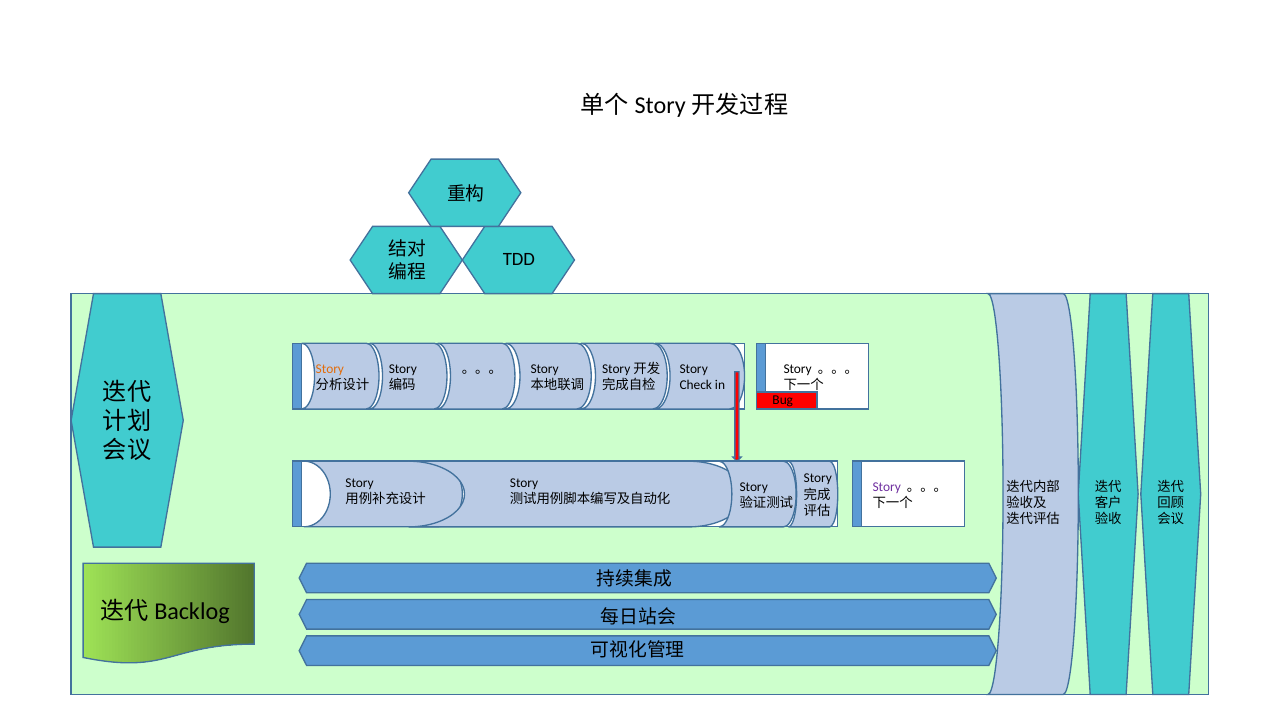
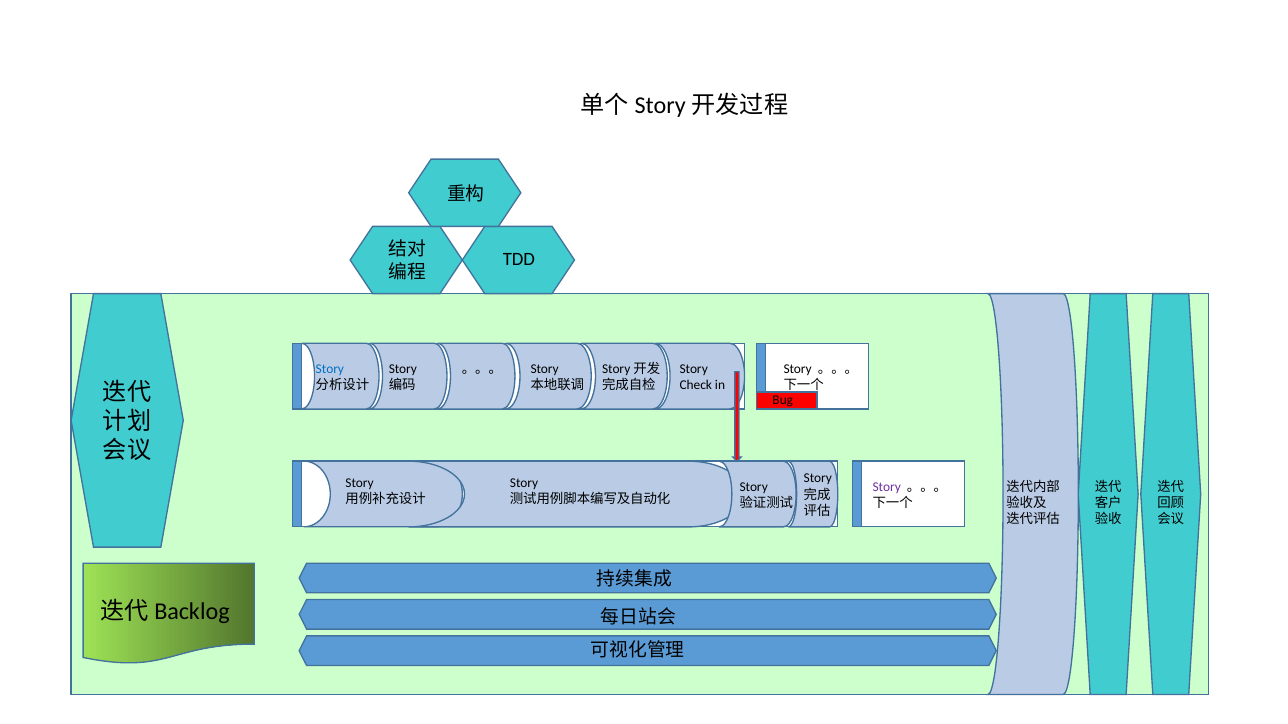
Story at (330, 369) colour: orange -> blue
